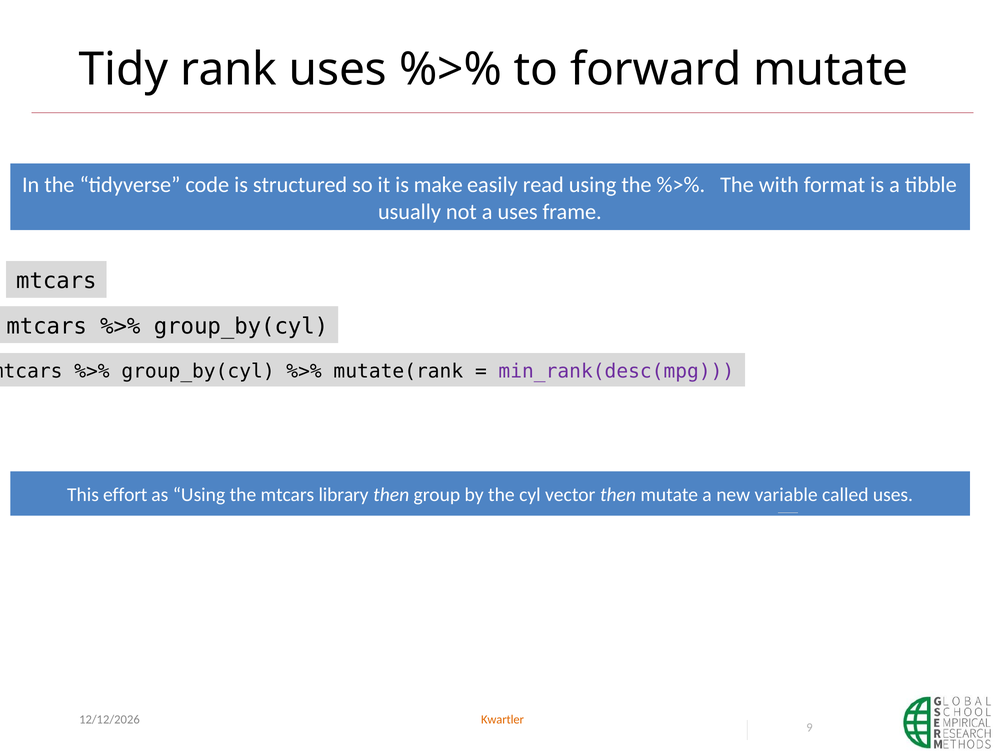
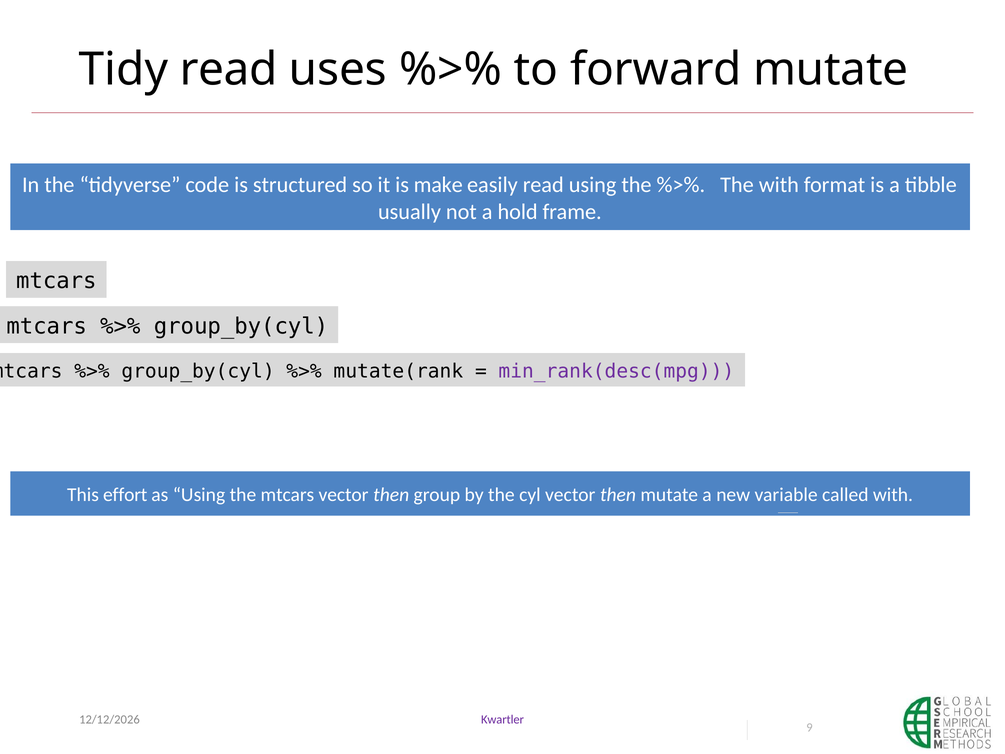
Tidy rank: rank -> read
a uses: uses -> hold
mtcars library: library -> vector
called uses: uses -> with
Kwartler colour: orange -> purple
